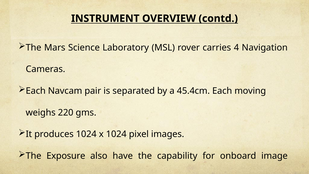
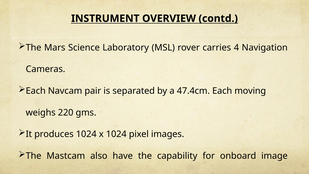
45.4cm: 45.4cm -> 47.4cm
Exposure: Exposure -> Mastcam
